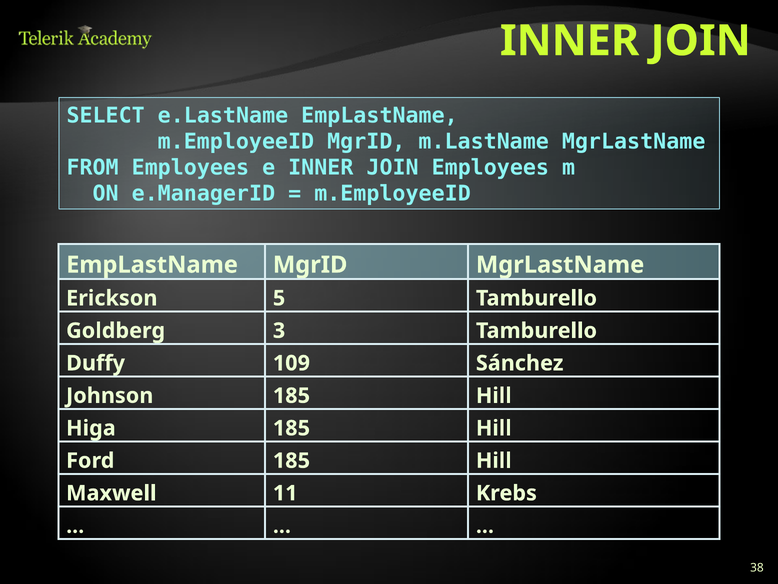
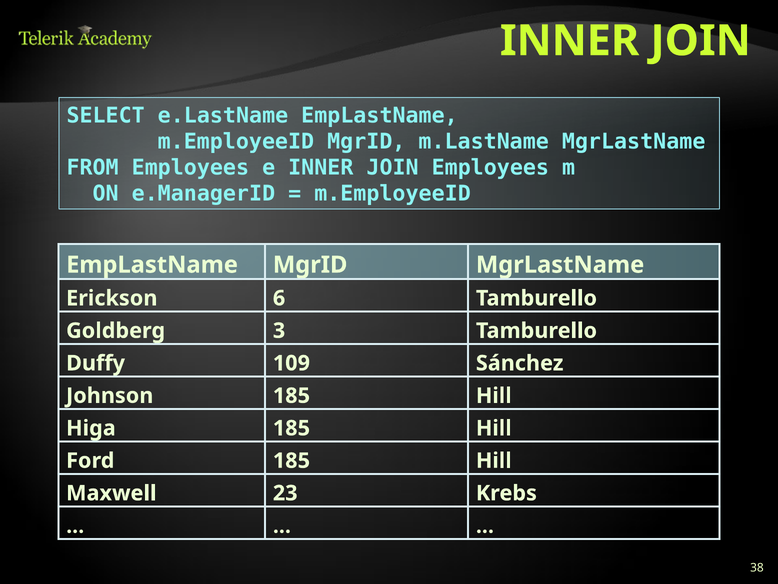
5: 5 -> 6
11: 11 -> 23
